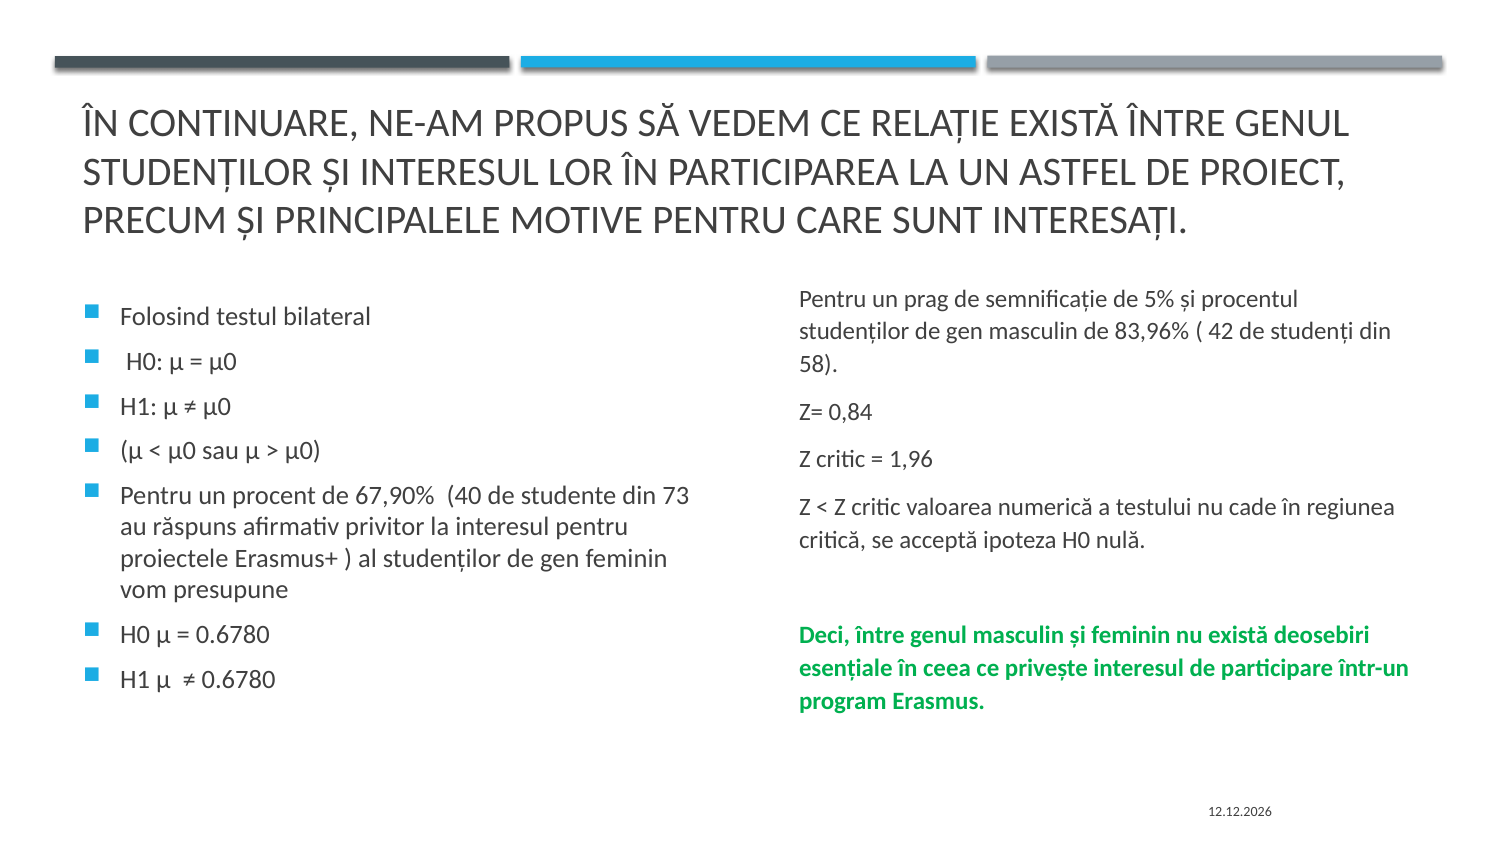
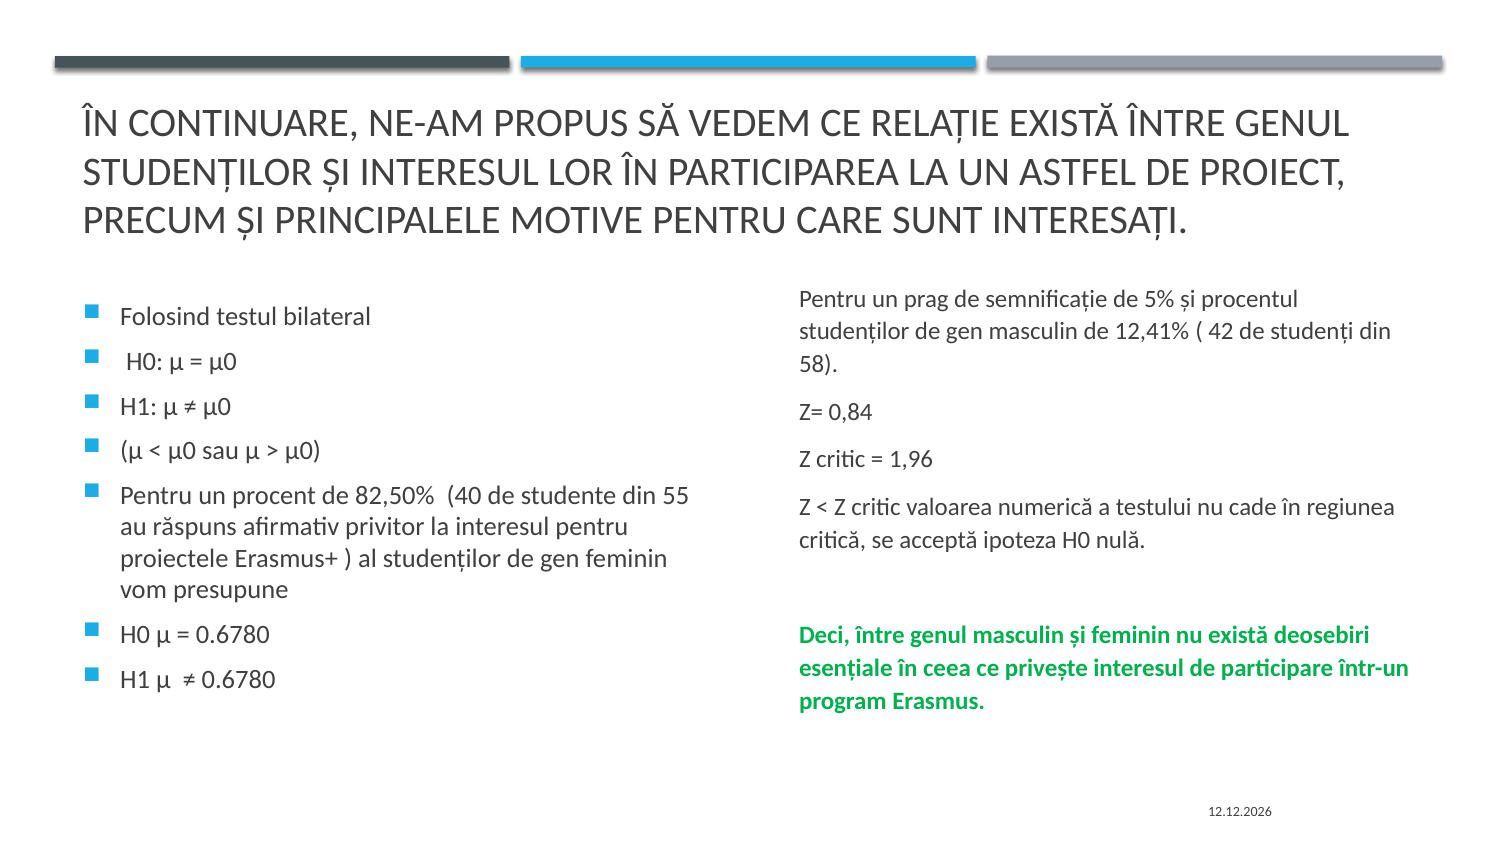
83,96%: 83,96% -> 12,41%
67,90%: 67,90% -> 82,50%
73: 73 -> 55
